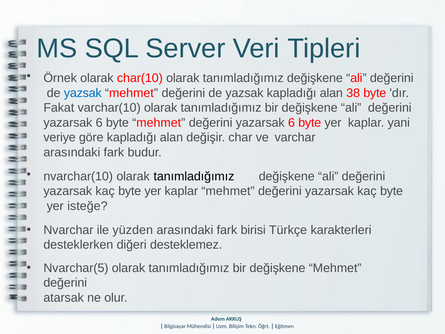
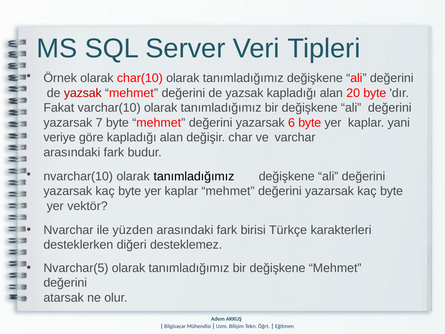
yazsak at (83, 93) colour: blue -> red
38: 38 -> 20
6 at (99, 123): 6 -> 7
isteğe: isteğe -> vektör
